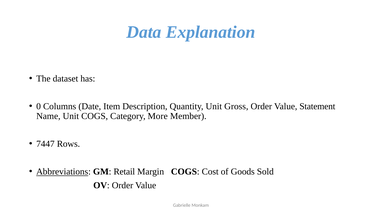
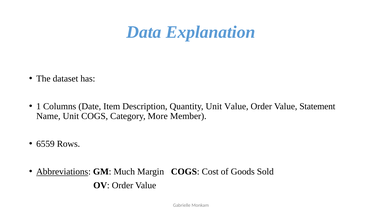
0: 0 -> 1
Unit Gross: Gross -> Value
7447: 7447 -> 6559
Retail: Retail -> Much
